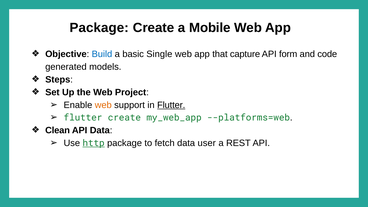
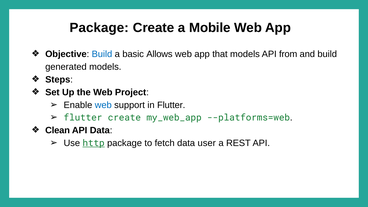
Single: Single -> Allows
that capture: capture -> models
form: form -> from
and code: code -> build
web at (103, 105) colour: orange -> blue
Flutter at (171, 105) underline: present -> none
